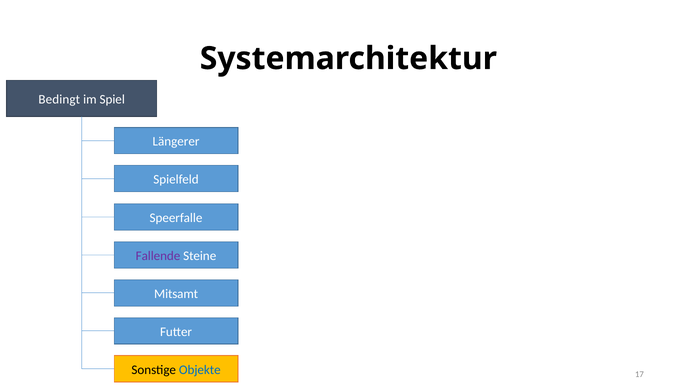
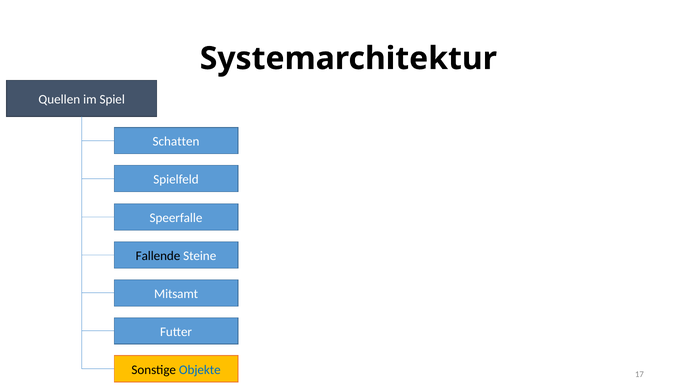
Bedingt: Bedingt -> Quellen
Längerer: Längerer -> Schatten
Fallende colour: purple -> black
